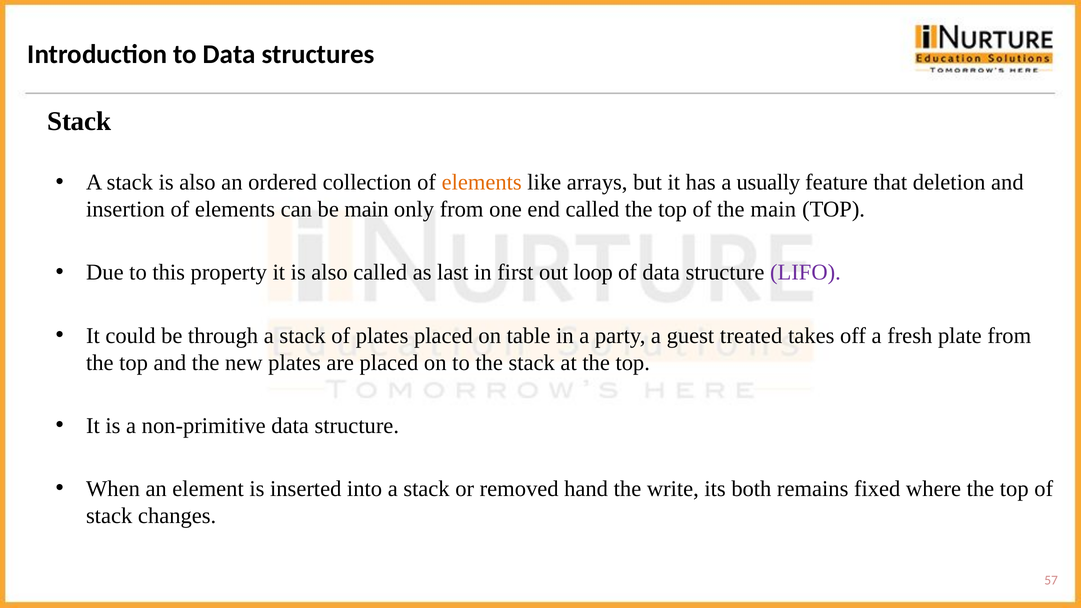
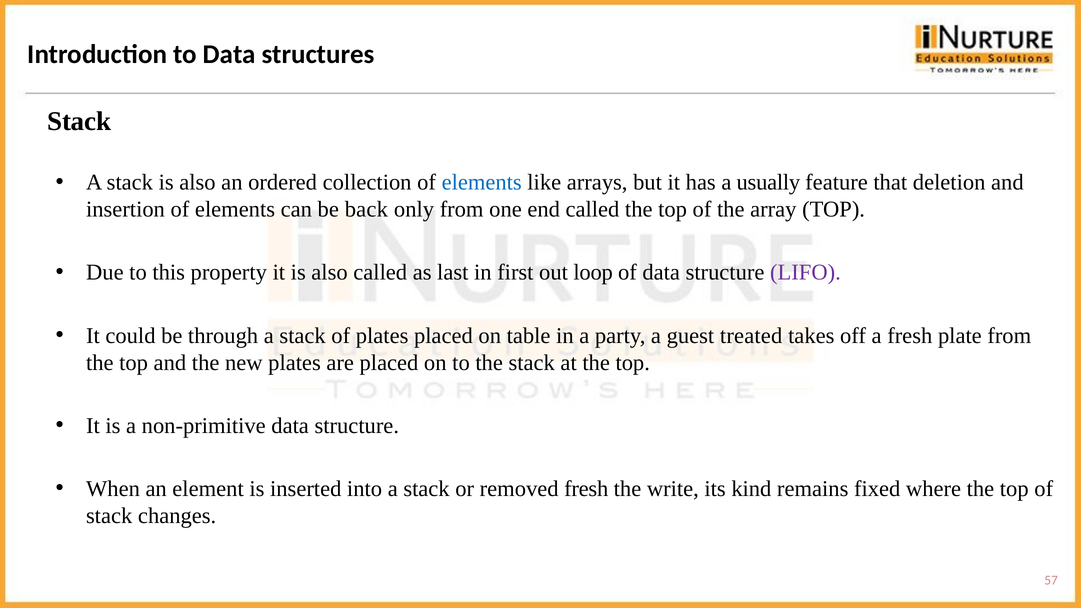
elements at (482, 182) colour: orange -> blue
be main: main -> back
the main: main -> array
removed hand: hand -> fresh
both: both -> kind
